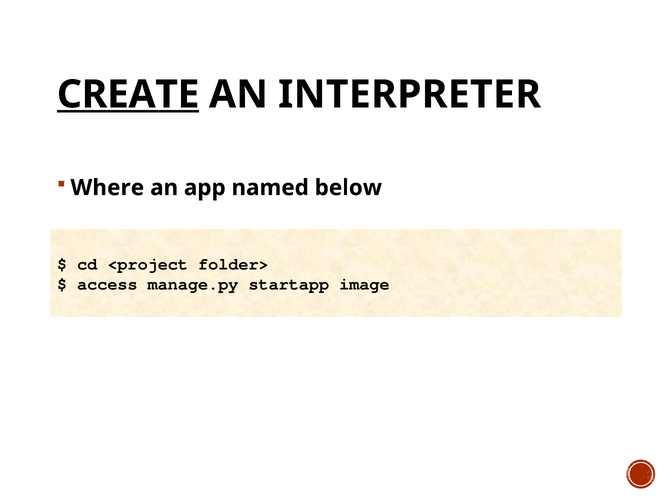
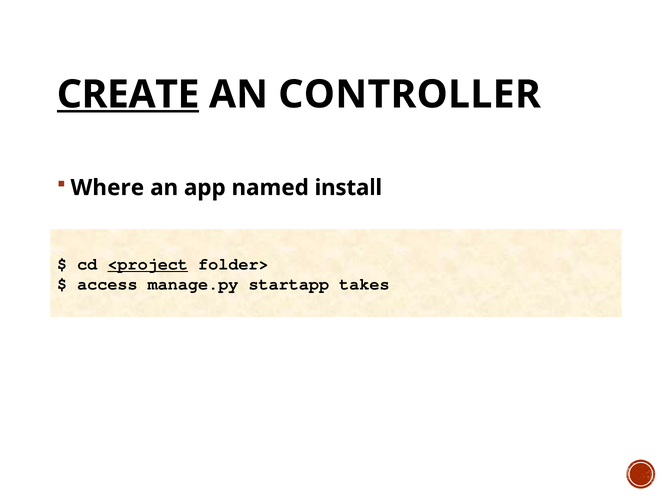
INTERPRETER: INTERPRETER -> CONTROLLER
below: below -> install
<project underline: none -> present
image: image -> takes
